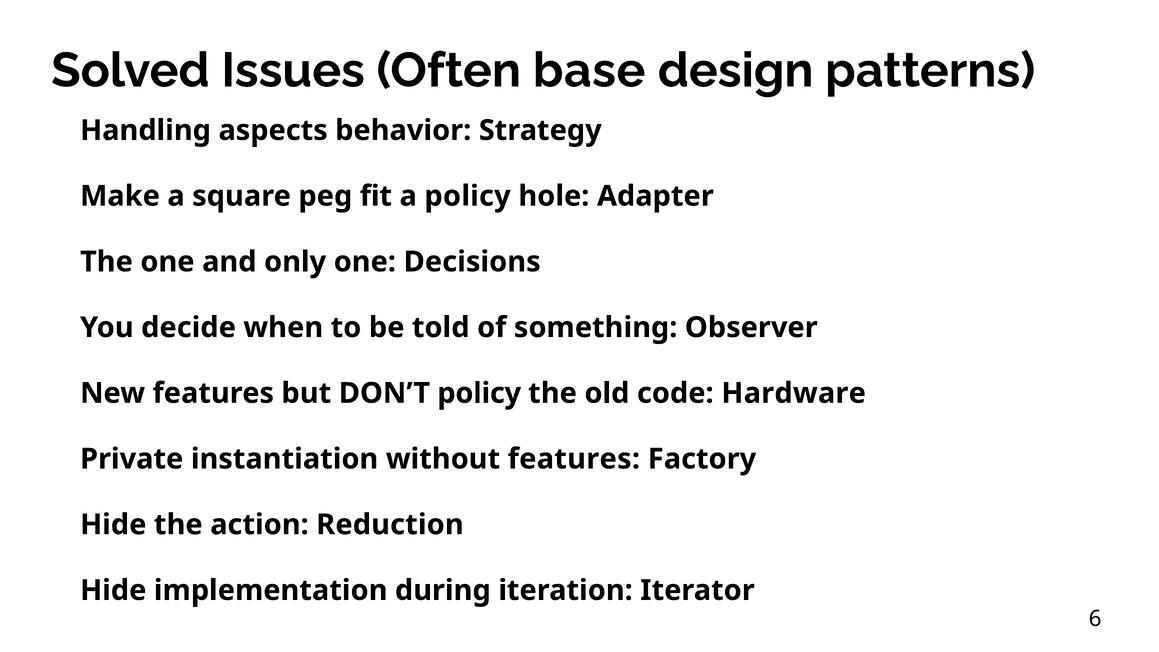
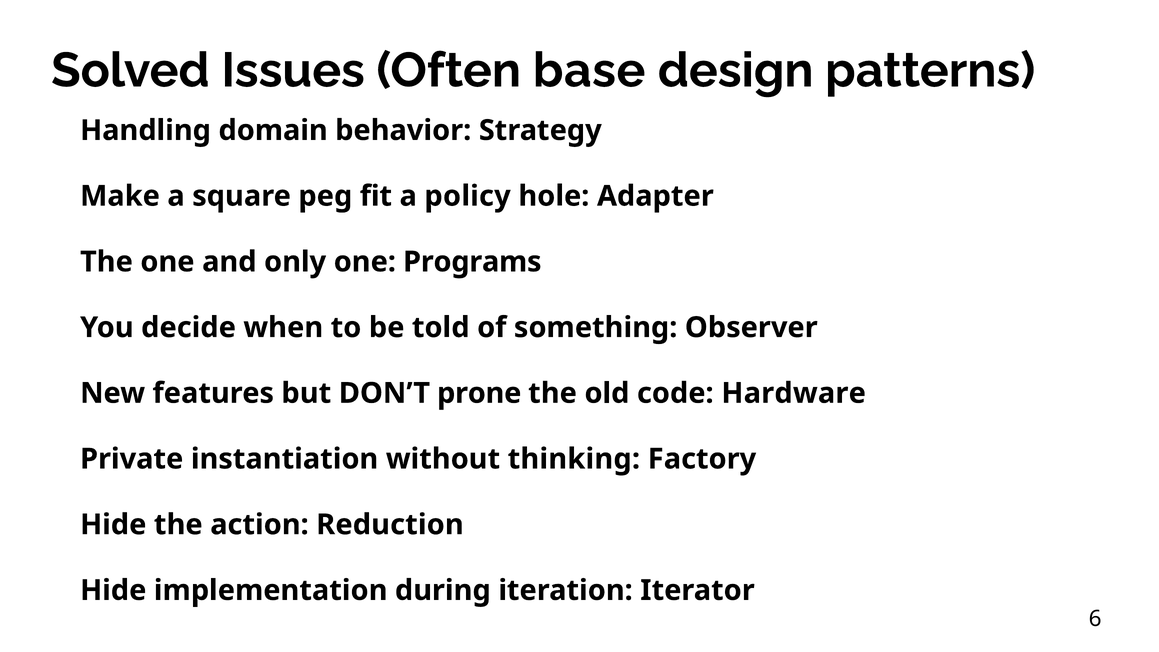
aspects: aspects -> domain
Decisions: Decisions -> Programs
DON’T policy: policy -> prone
without features: features -> thinking
